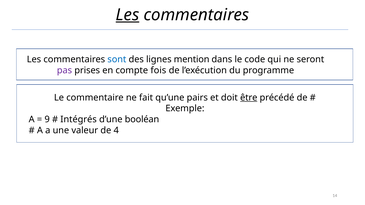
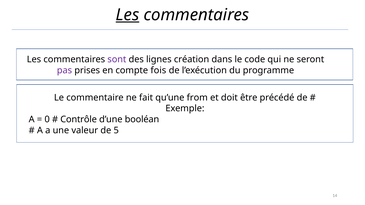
sont colour: blue -> purple
mention: mention -> création
pairs: pairs -> from
être underline: present -> none
9: 9 -> 0
Intégrés: Intégrés -> Contrôle
4: 4 -> 5
